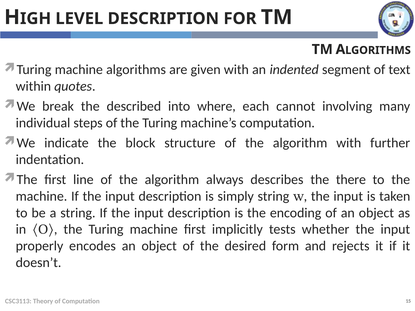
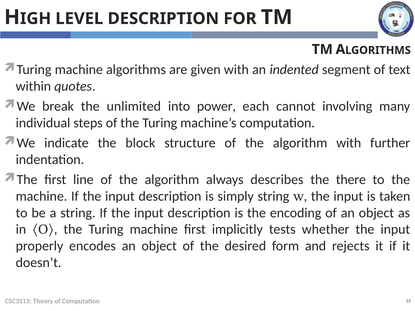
described: described -> unlimited
where: where -> power
